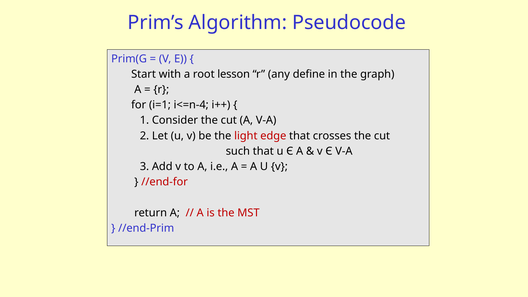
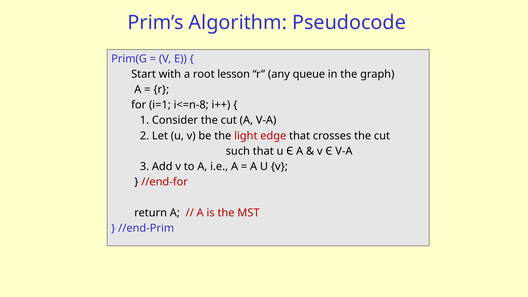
define: define -> queue
i<=n-4: i<=n-4 -> i<=n-8
